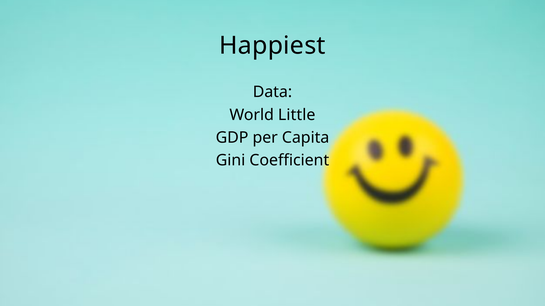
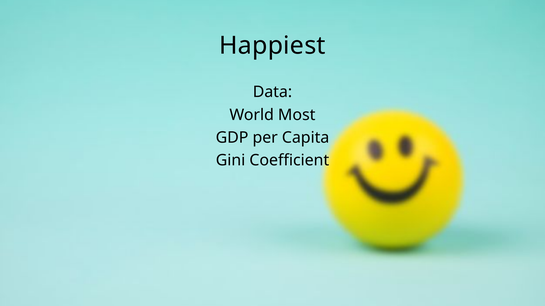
Little: Little -> Most
